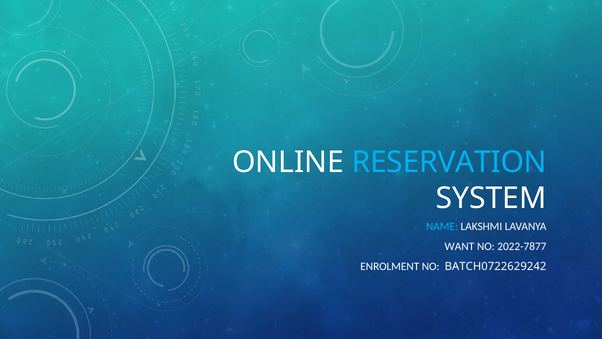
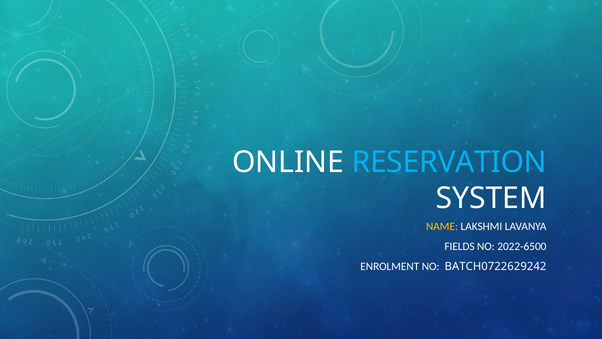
NAME colour: light blue -> yellow
WANT: WANT -> FIELDS
2022-7877: 2022-7877 -> 2022-6500
